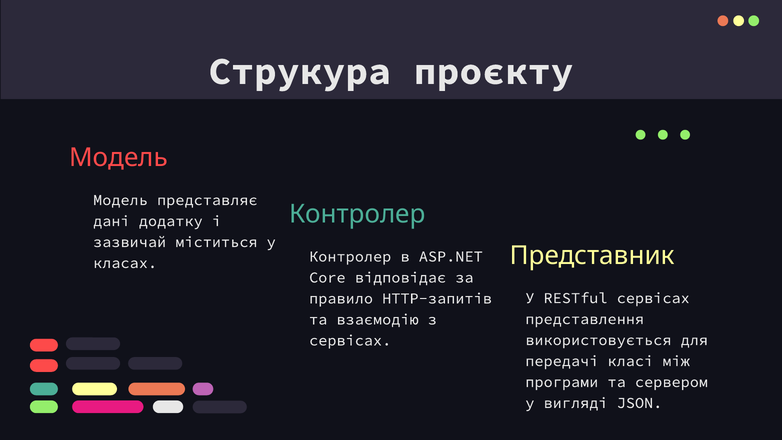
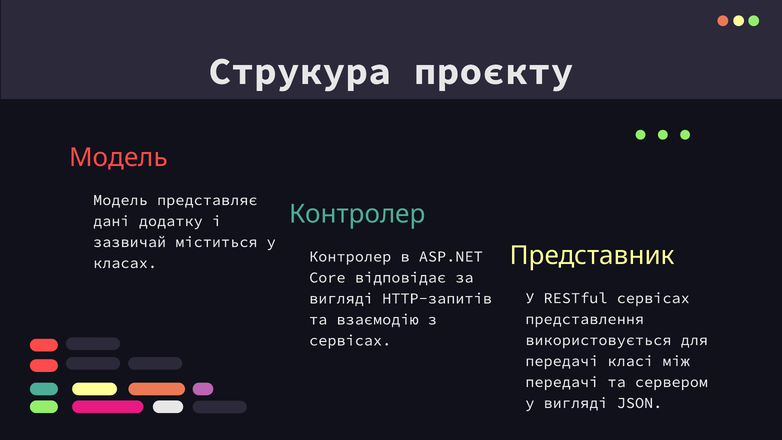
правило at (341, 298): правило -> вигляді
програми at (562, 382): програми -> передачі
